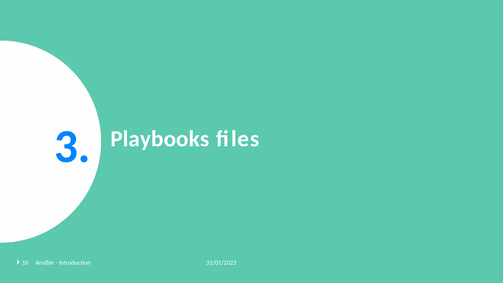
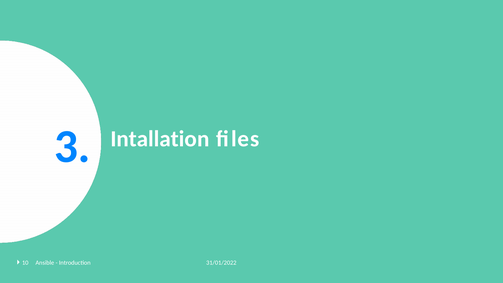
Playbooks: Playbooks -> Intallation
